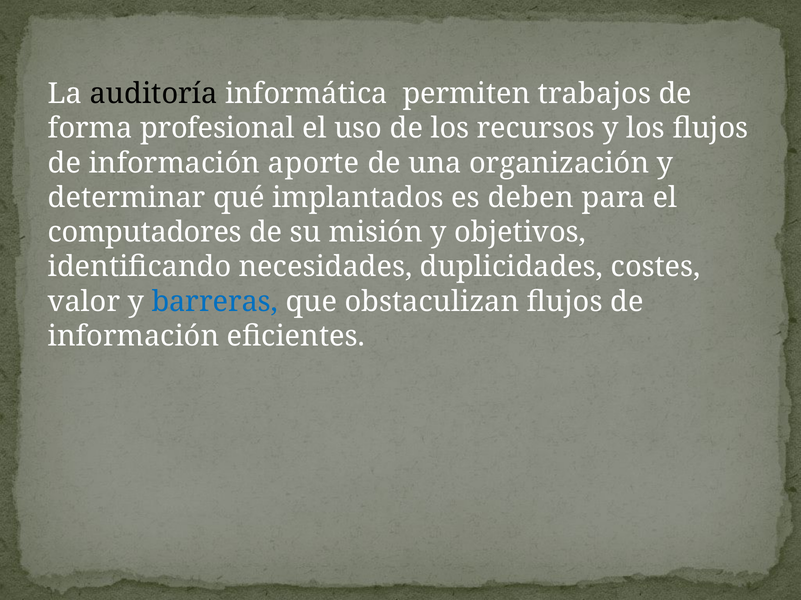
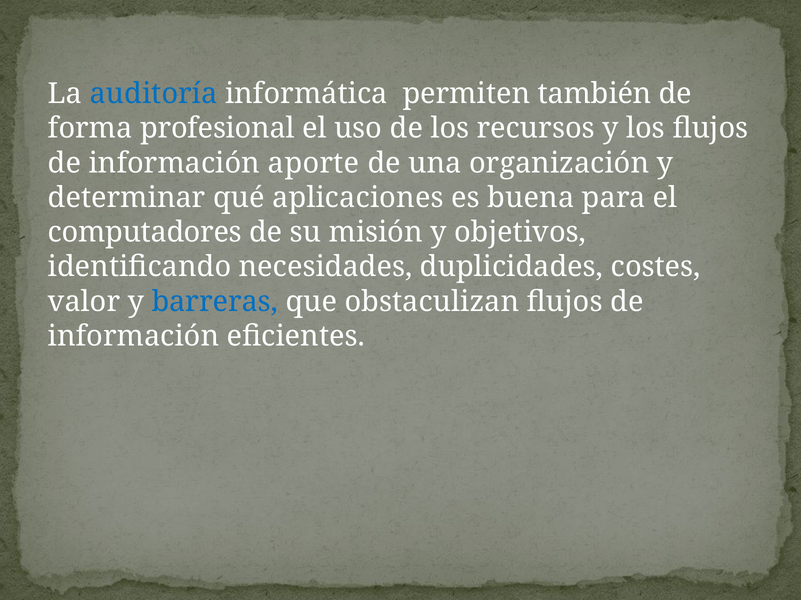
auditoría colour: black -> blue
trabajos: trabajos -> también
implantados: implantados -> aplicaciones
deben: deben -> buena
